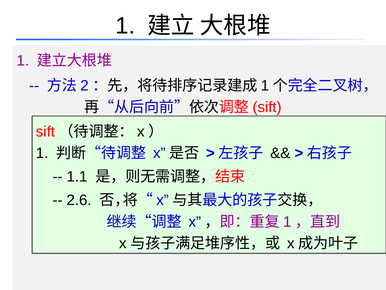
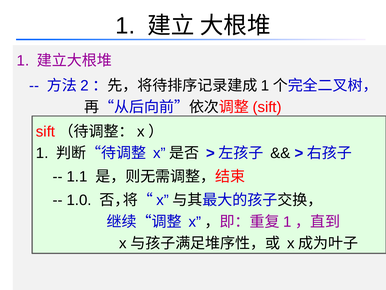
2.6: 2.6 -> 1.0
